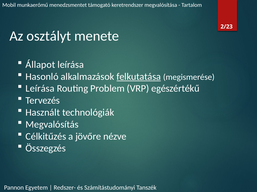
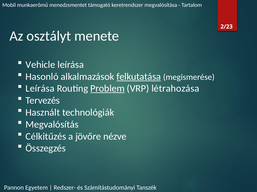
Állapot: Állapot -> Vehicle
Problem underline: none -> present
egészértékű: egészértékű -> létrahozása
